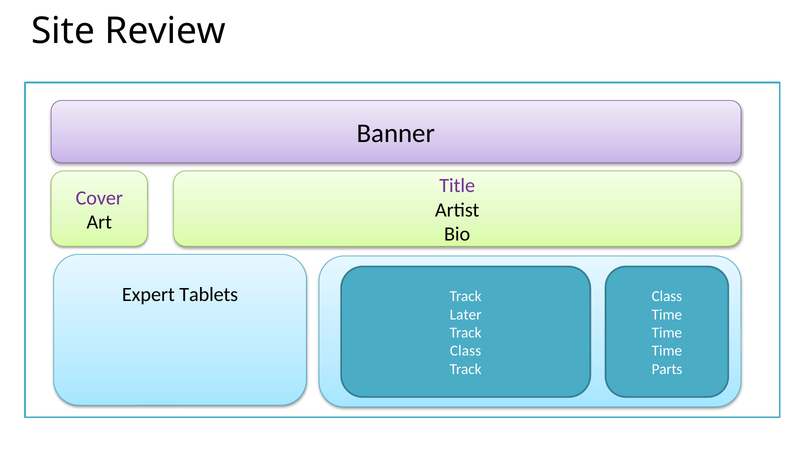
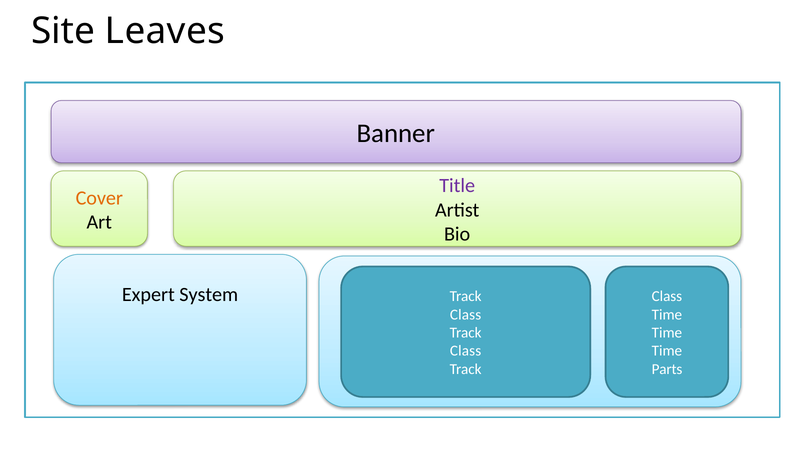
Review: Review -> Leaves
Cover colour: purple -> orange
Tablets: Tablets -> System
Later at (466, 315): Later -> Class
